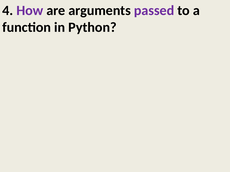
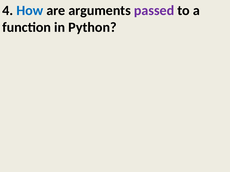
How colour: purple -> blue
